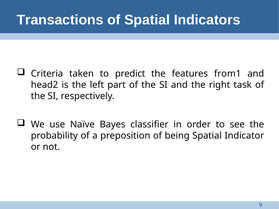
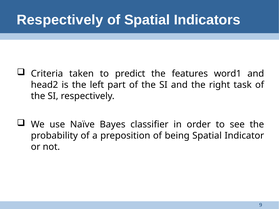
Transactions at (60, 20): Transactions -> Respectively
from1: from1 -> word1
